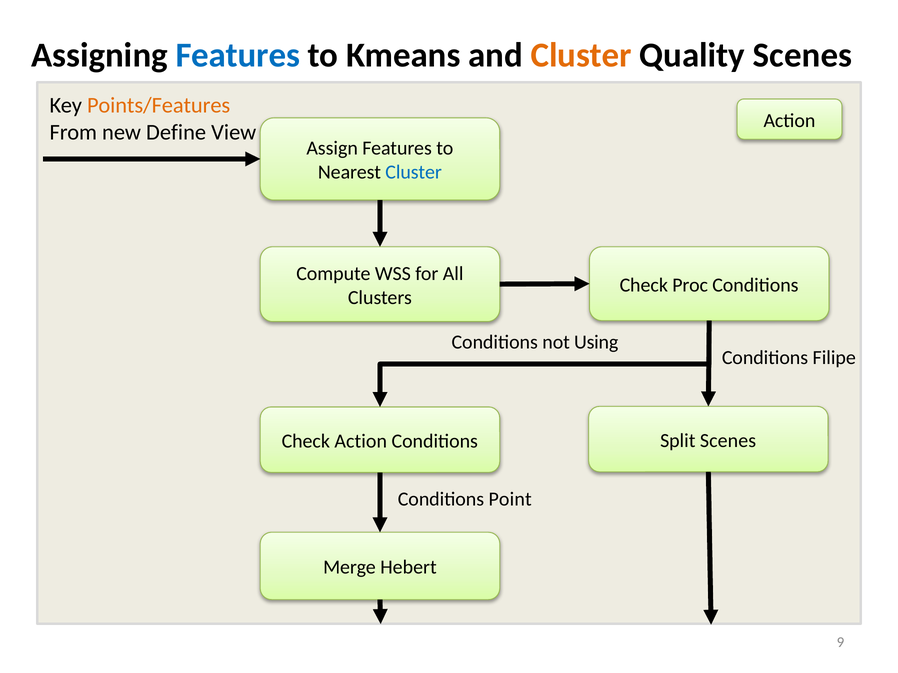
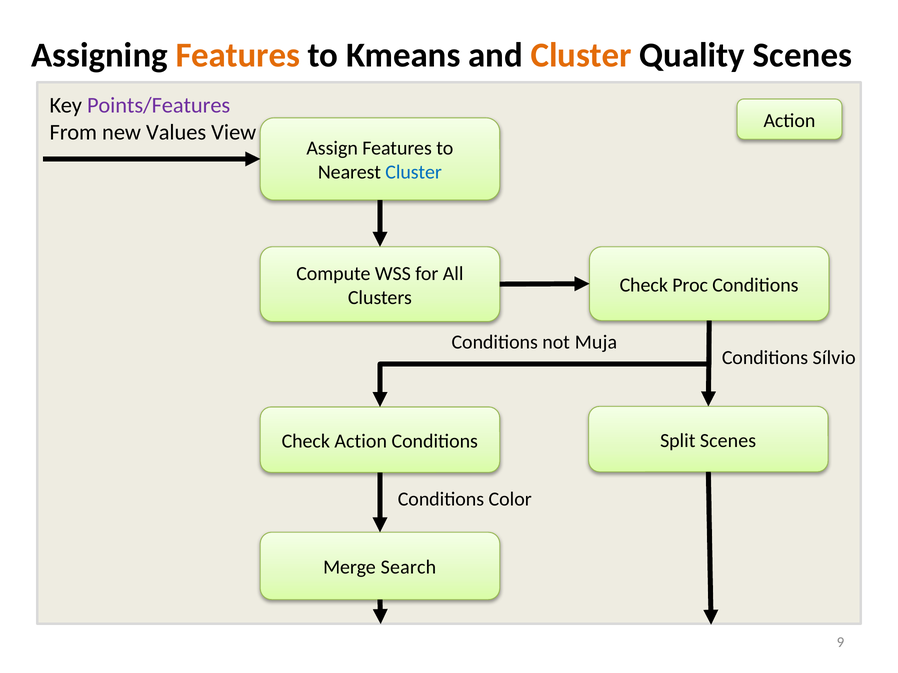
Features at (238, 55) colour: blue -> orange
Points/Features colour: orange -> purple
Define: Define -> Values
Using: Using -> Muja
Filipe: Filipe -> Sílvio
Point: Point -> Color
Hebert: Hebert -> Search
